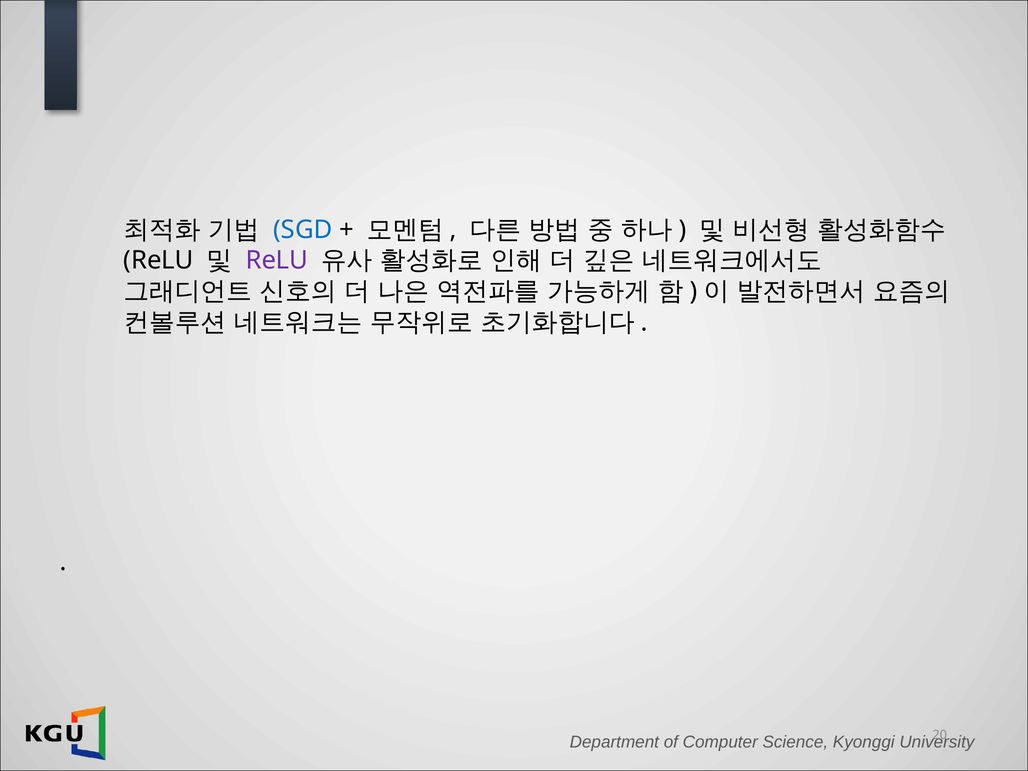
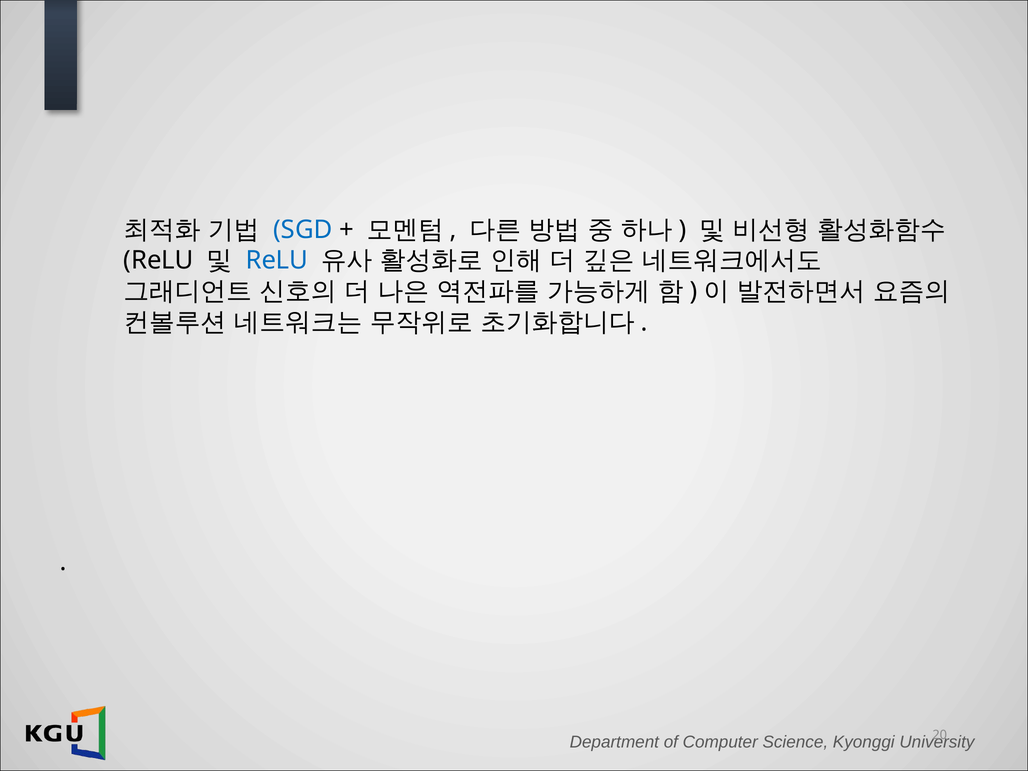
ReLU at (277, 260) colour: purple -> blue
